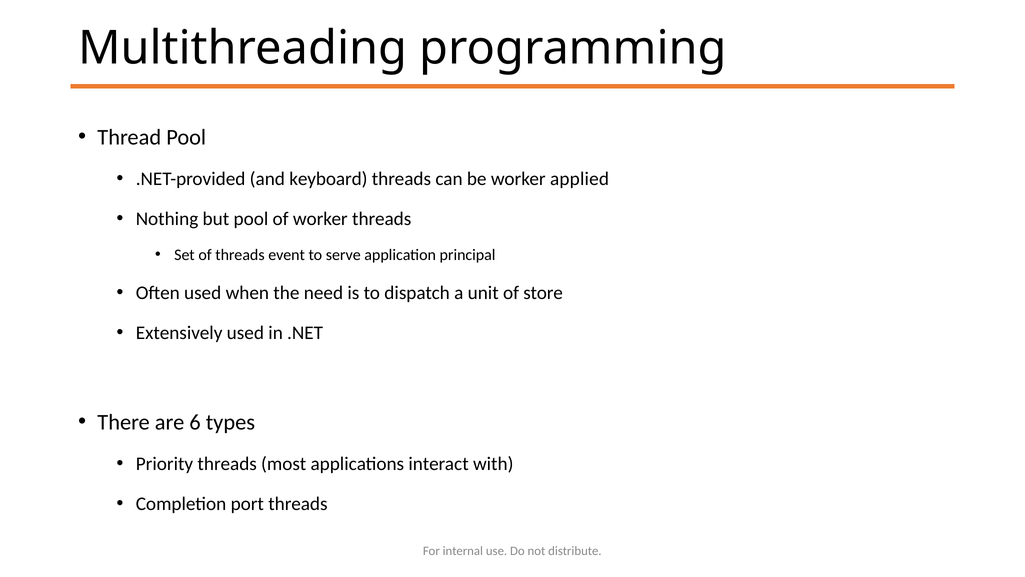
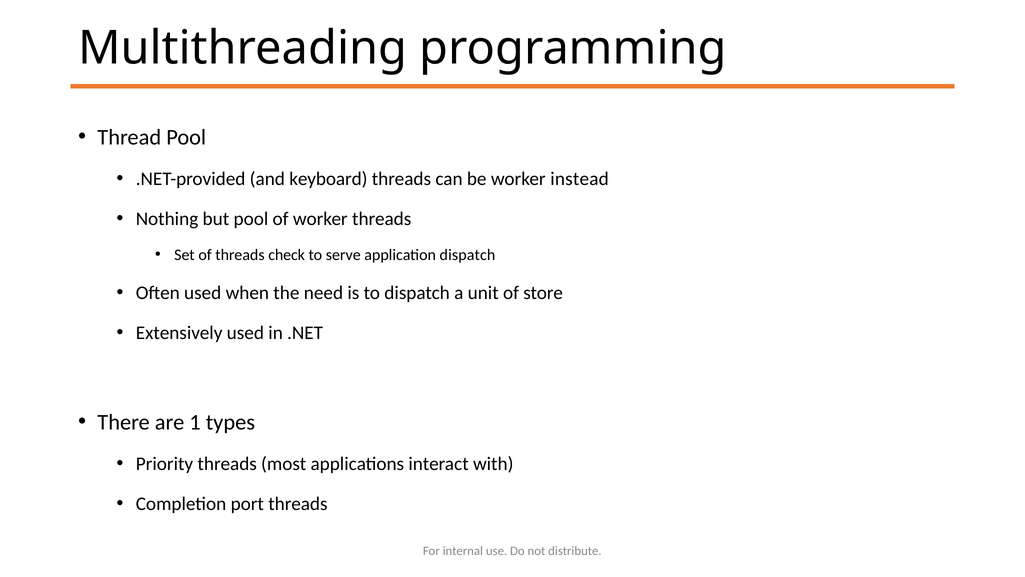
applied: applied -> instead
event: event -> check
application principal: principal -> dispatch
6: 6 -> 1
